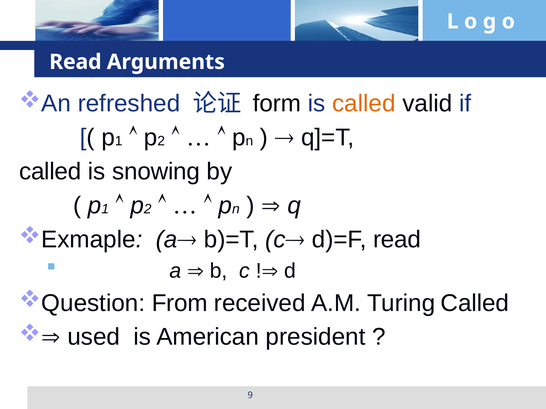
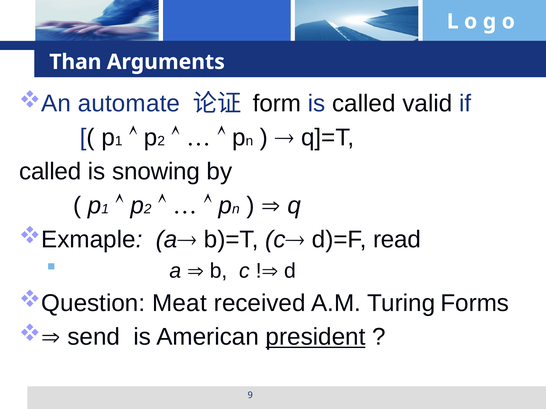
Read at (75, 62): Read -> Than
refreshed: refreshed -> automate
called at (364, 104) colour: orange -> black
From: From -> Meat
Turing Called: Called -> Forms
used: used -> send
president underline: none -> present
